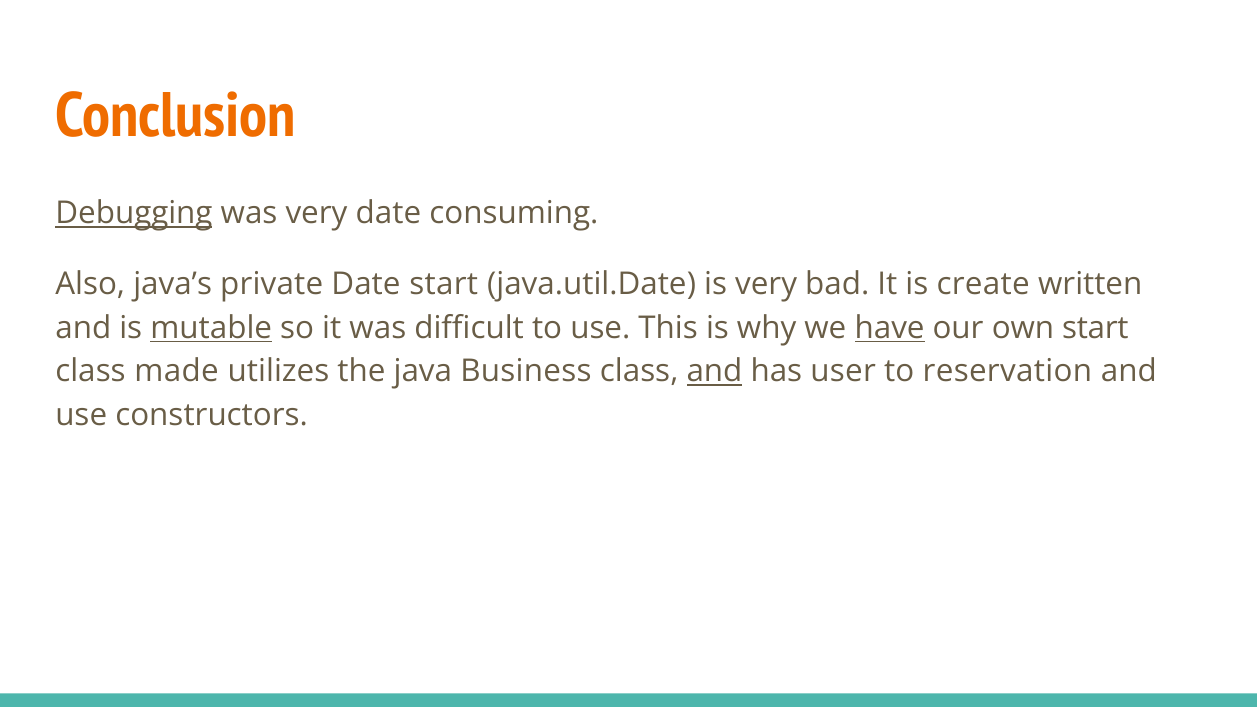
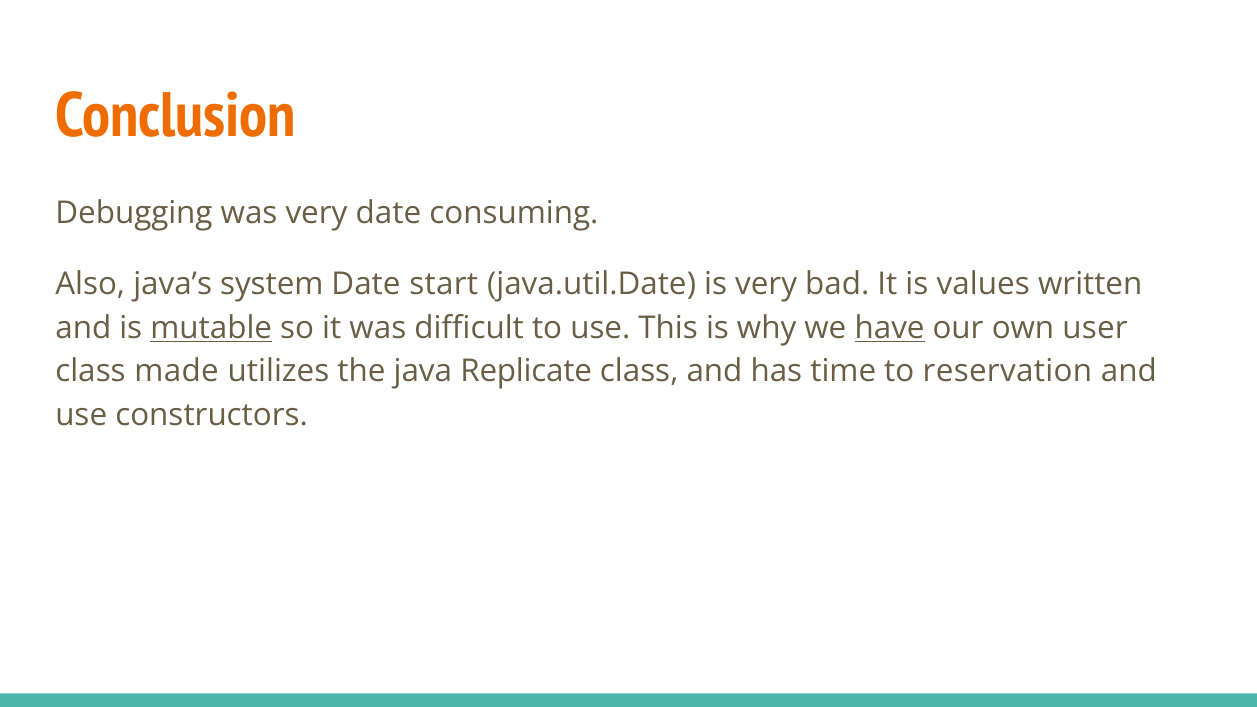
Debugging underline: present -> none
private: private -> system
create: create -> values
own start: start -> user
Business: Business -> Replicate
and at (714, 371) underline: present -> none
user: user -> time
